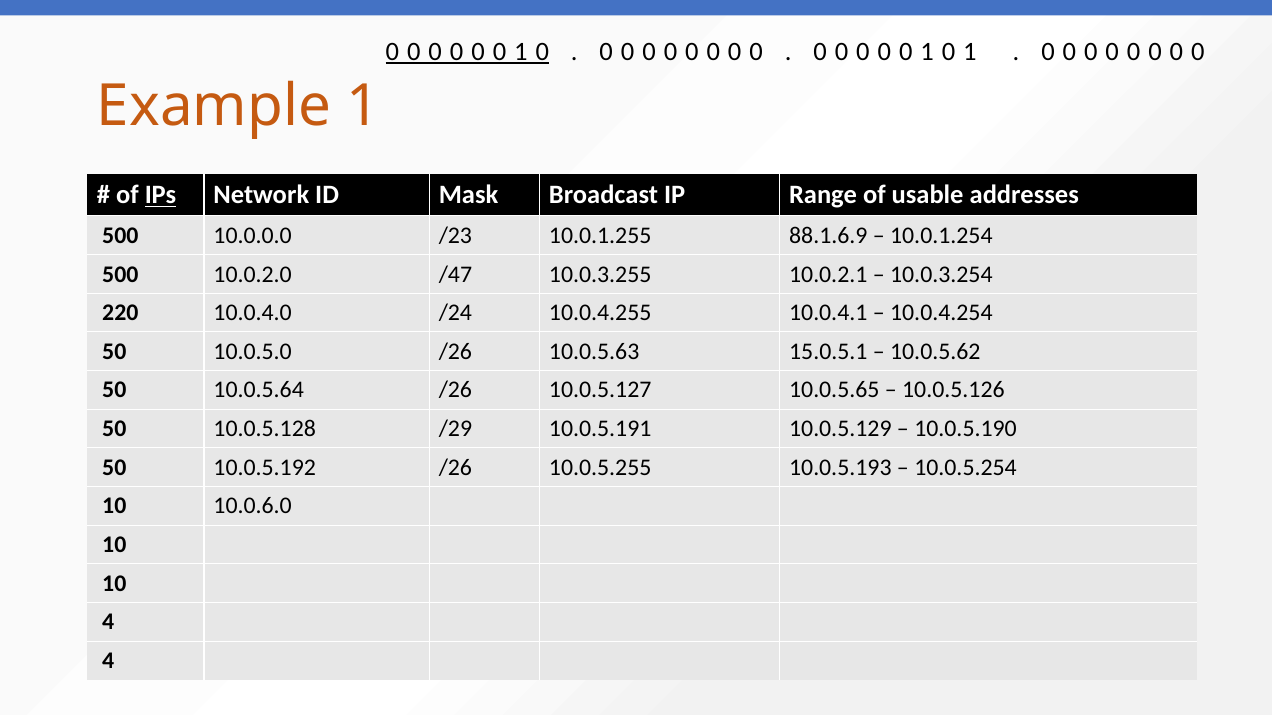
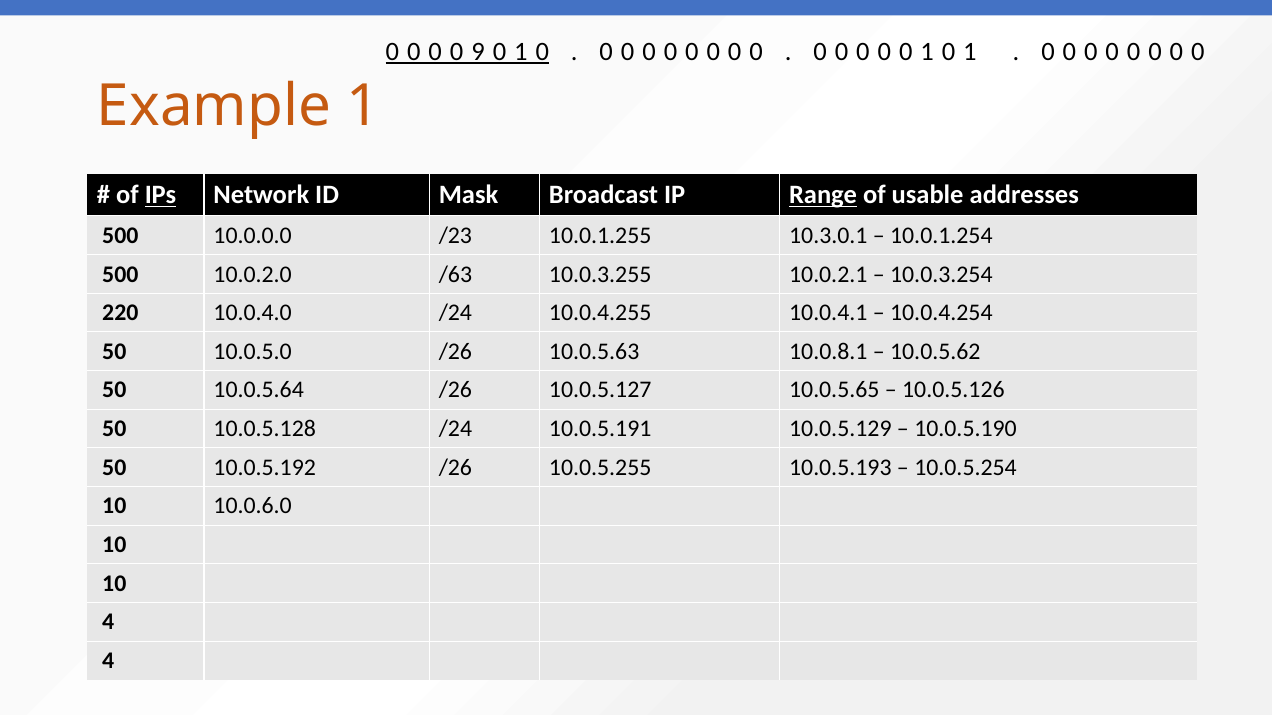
0 at (478, 52): 0 -> 9
Range underline: none -> present
88.1.6.9: 88.1.6.9 -> 10.3.0.1
/47: /47 -> /63
15.0.5.1: 15.0.5.1 -> 10.0.8.1
10.0.5.128 /29: /29 -> /24
